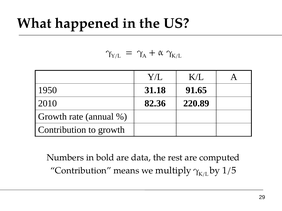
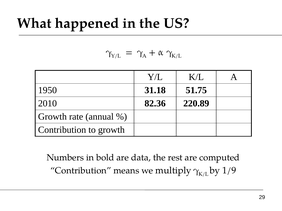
91.65: 91.65 -> 51.75
1/5: 1/5 -> 1/9
